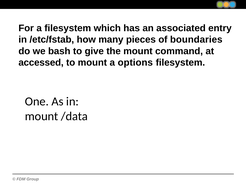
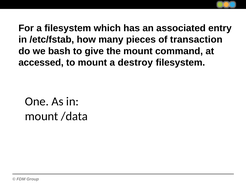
boundaries: boundaries -> transaction
options: options -> destroy
